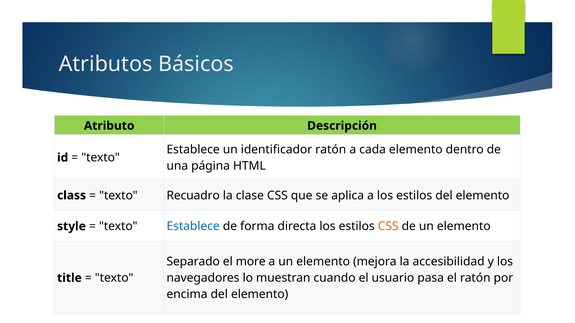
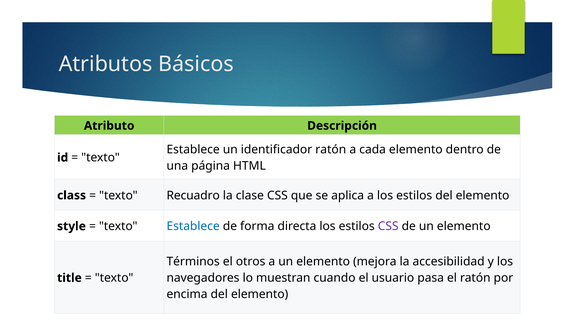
CSS at (388, 227) colour: orange -> purple
Separado: Separado -> Términos
more: more -> otros
